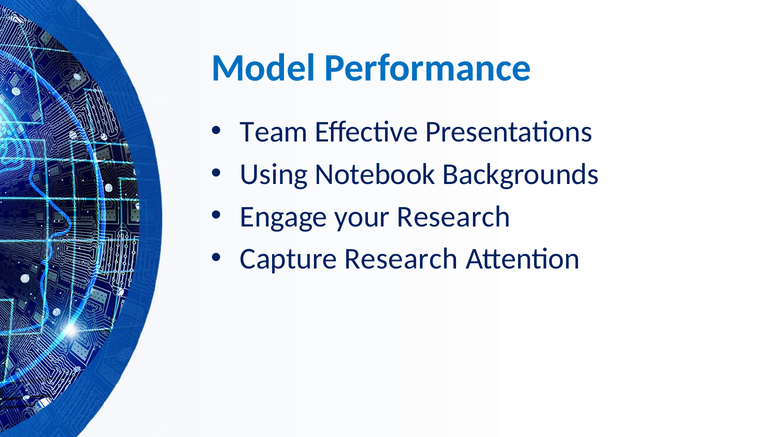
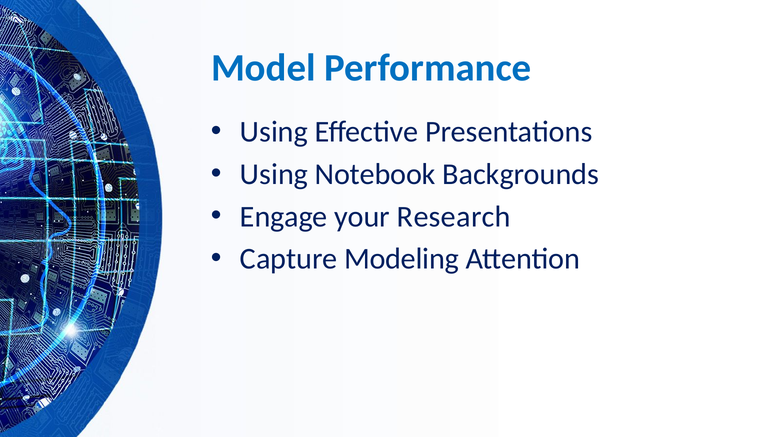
Team at (274, 132): Team -> Using
Capture Research: Research -> Modeling
